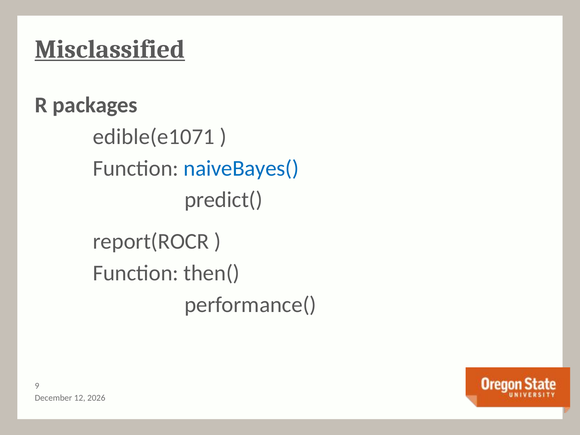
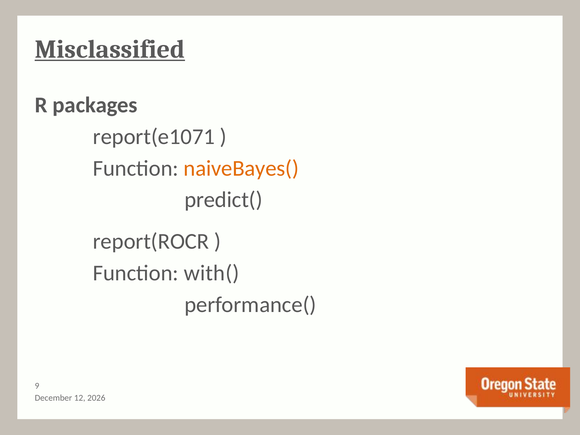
edible(e1071: edible(e1071 -> report(e1071
naiveBayes( colour: blue -> orange
then(: then( -> with(
